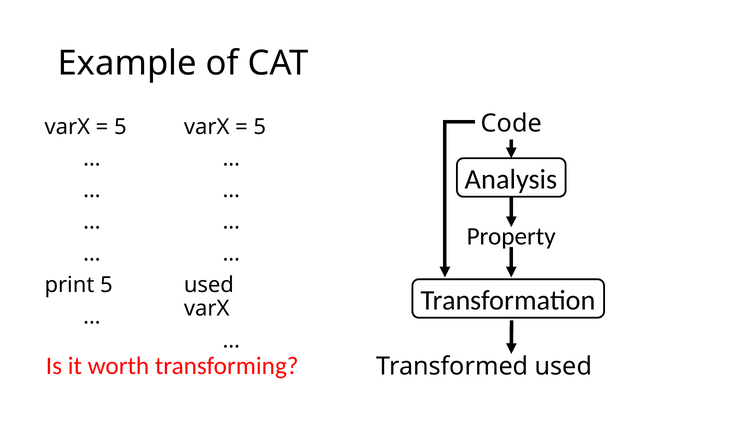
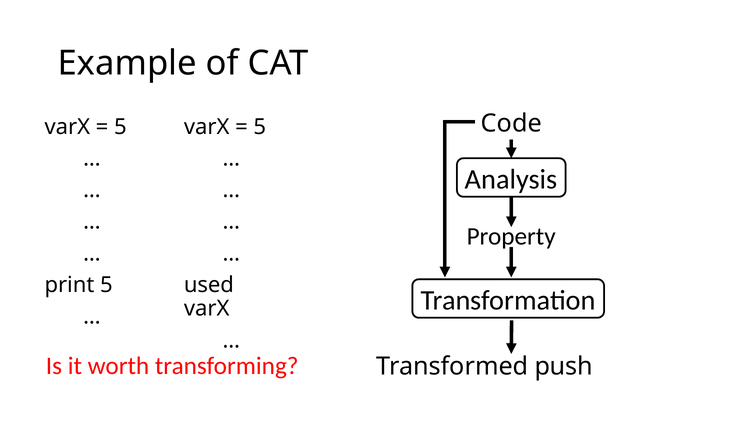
Transformed used: used -> push
